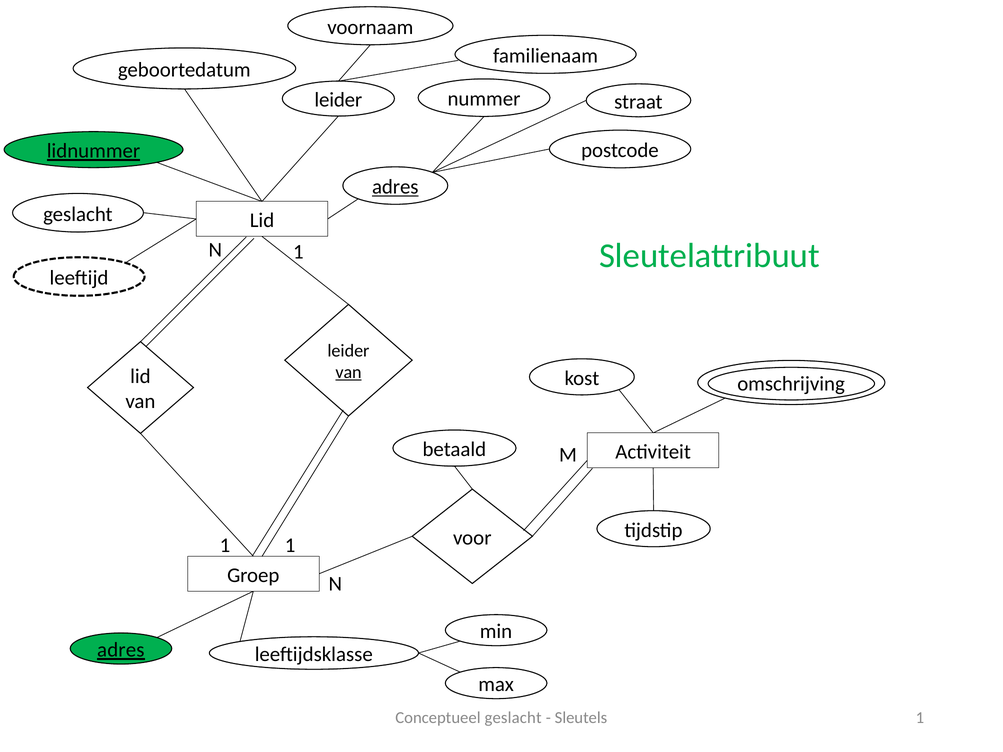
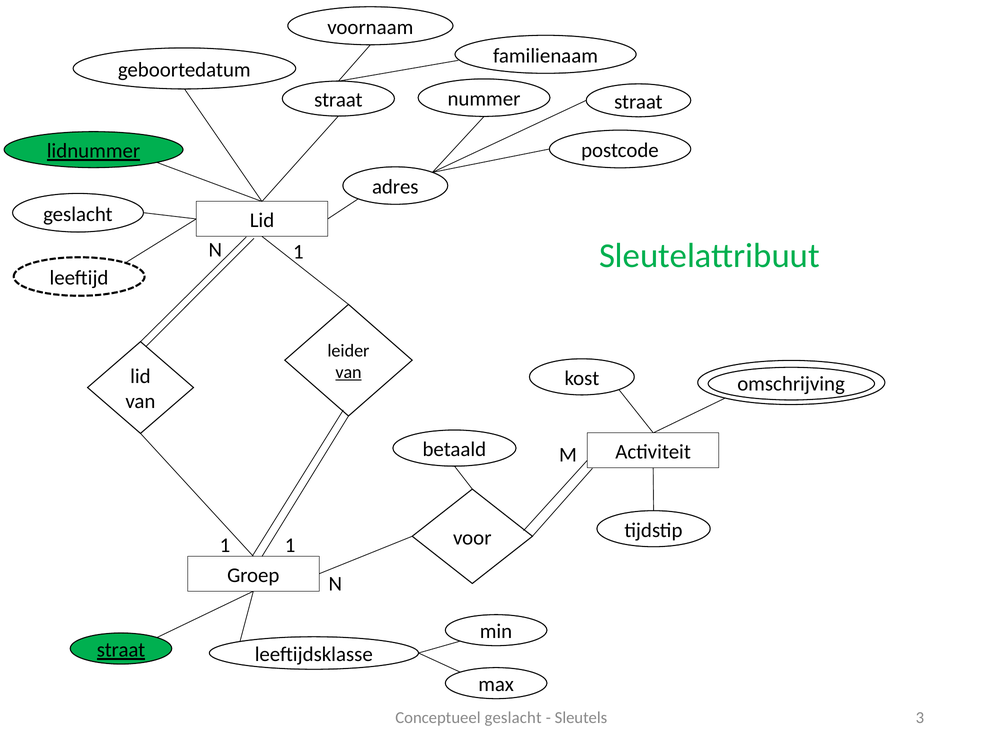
leider at (338, 100): leider -> straat
adres at (395, 187) underline: present -> none
adres at (121, 650): adres -> straat
Sleutels 1: 1 -> 3
